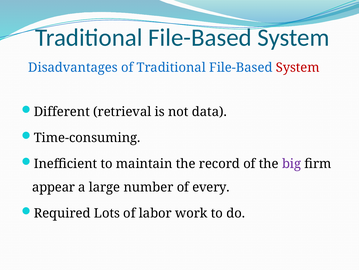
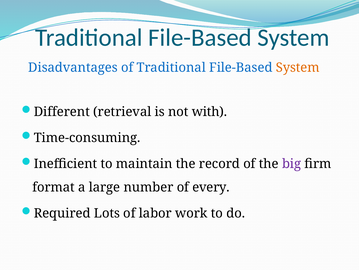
System at (298, 67) colour: red -> orange
data: data -> with
appear: appear -> format
